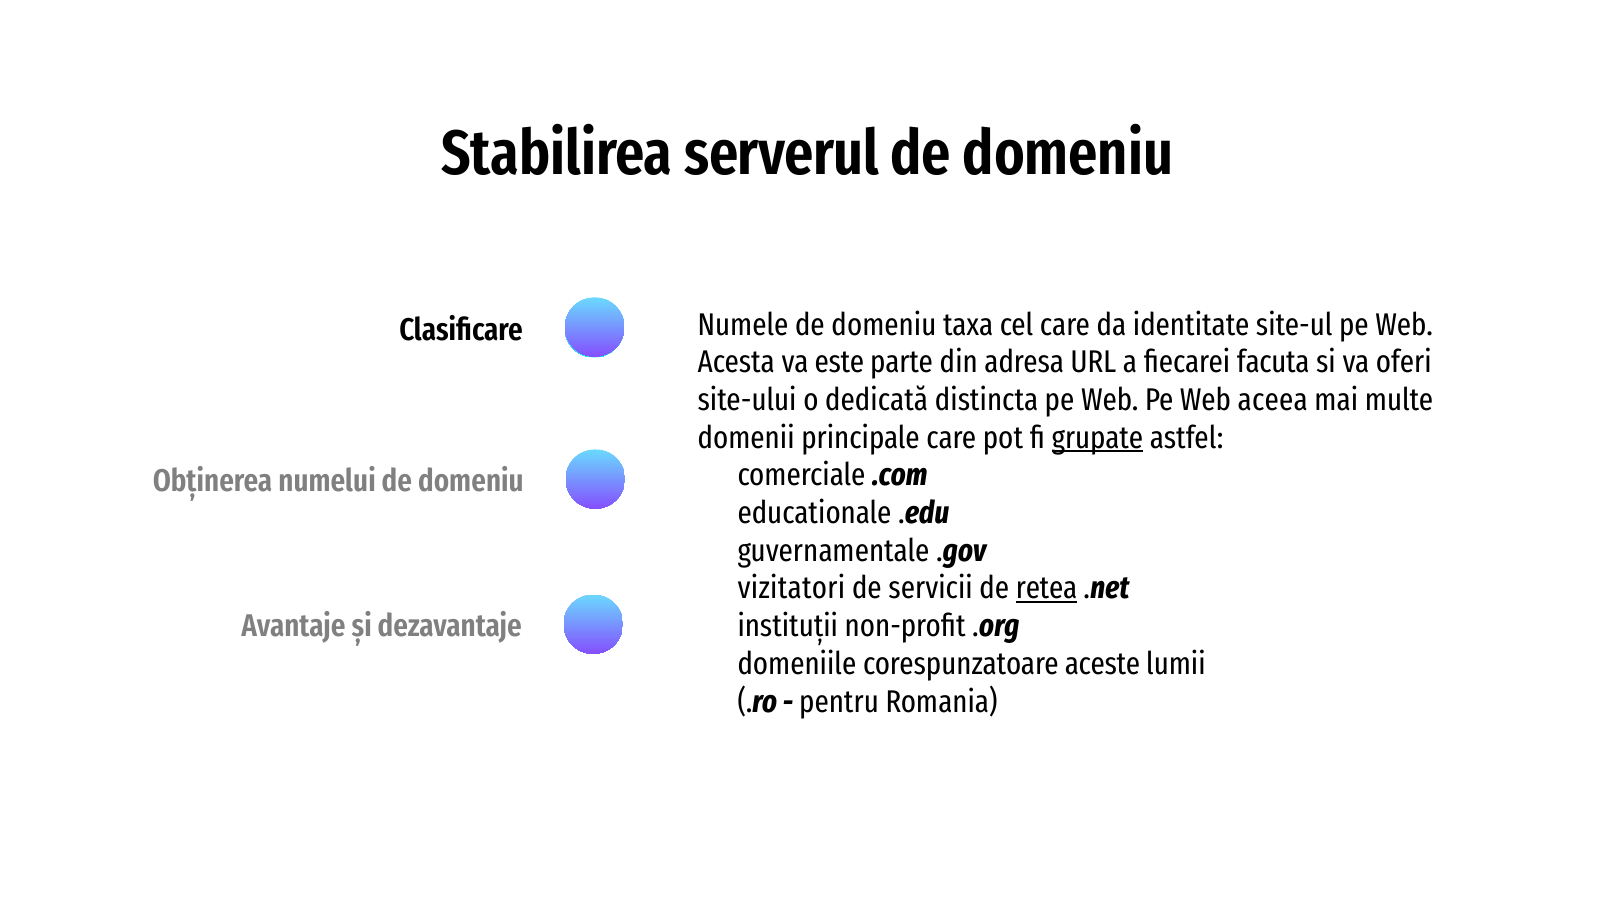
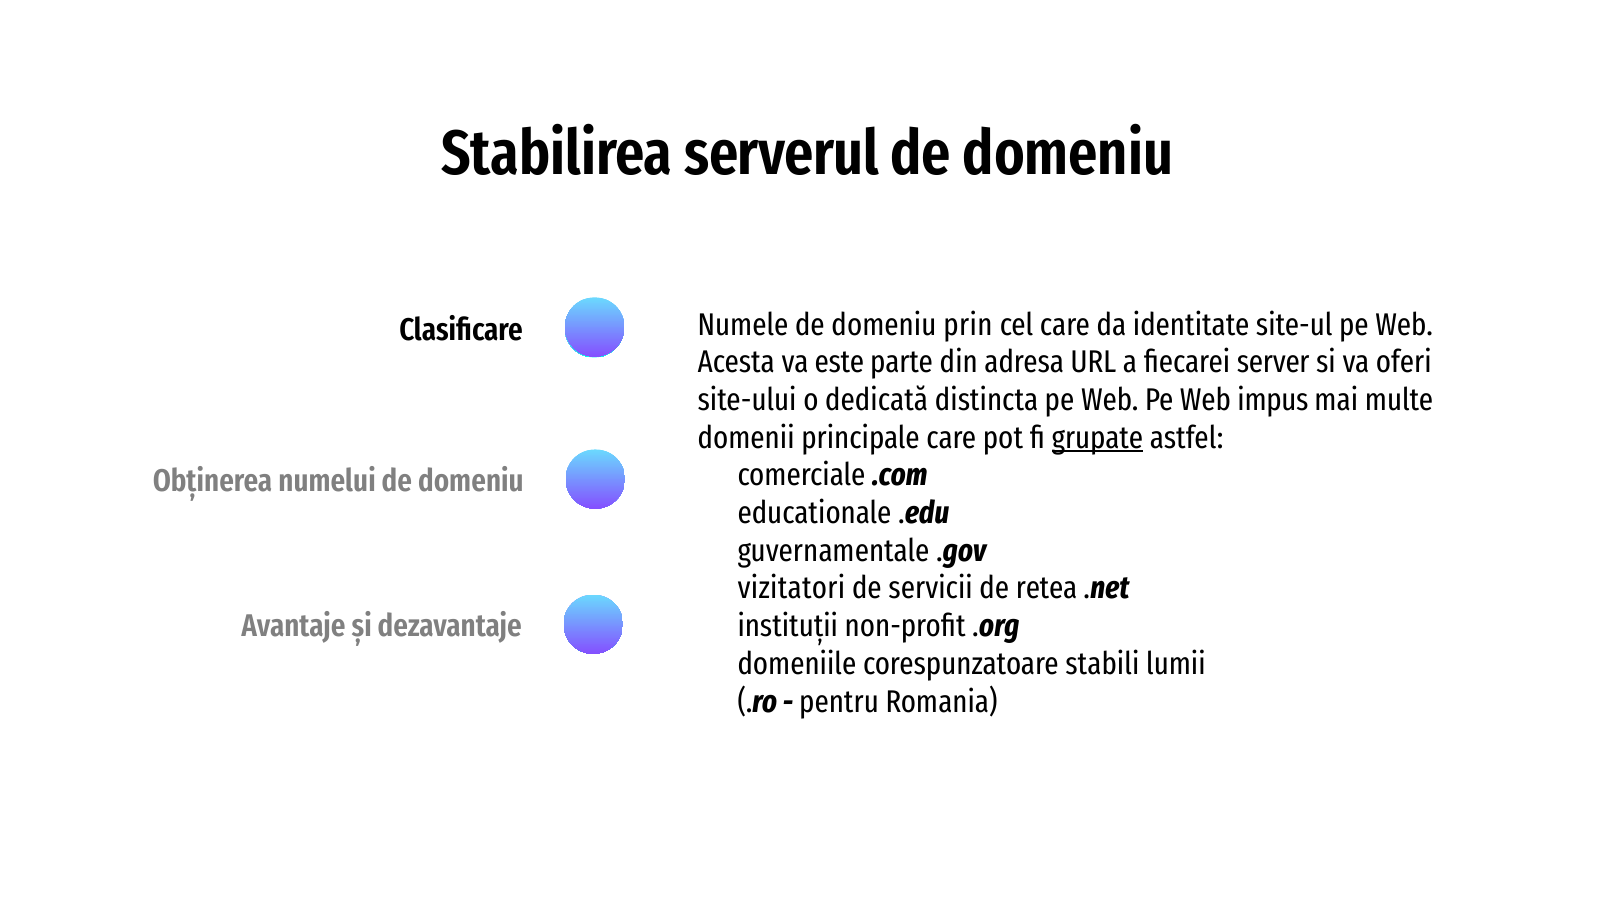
taxa: taxa -> prin
facuta: facuta -> server
aceea: aceea -> impus
retea underline: present -> none
aceste: aceste -> stabili
